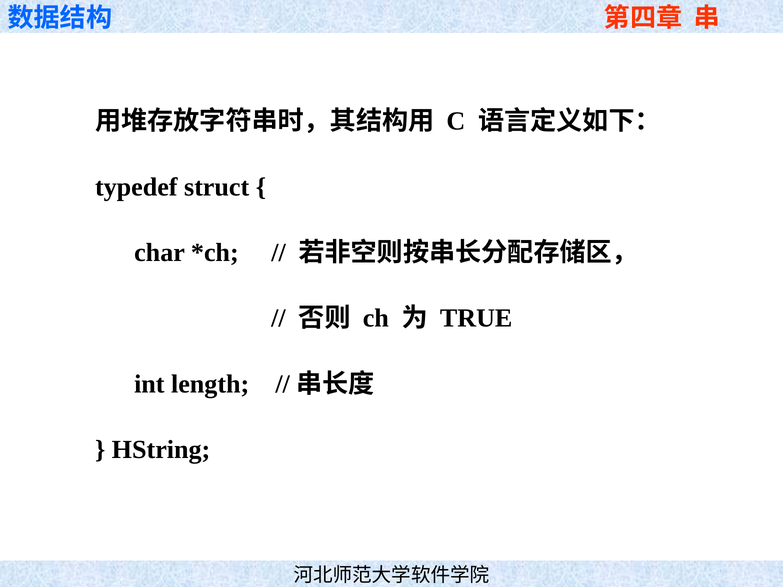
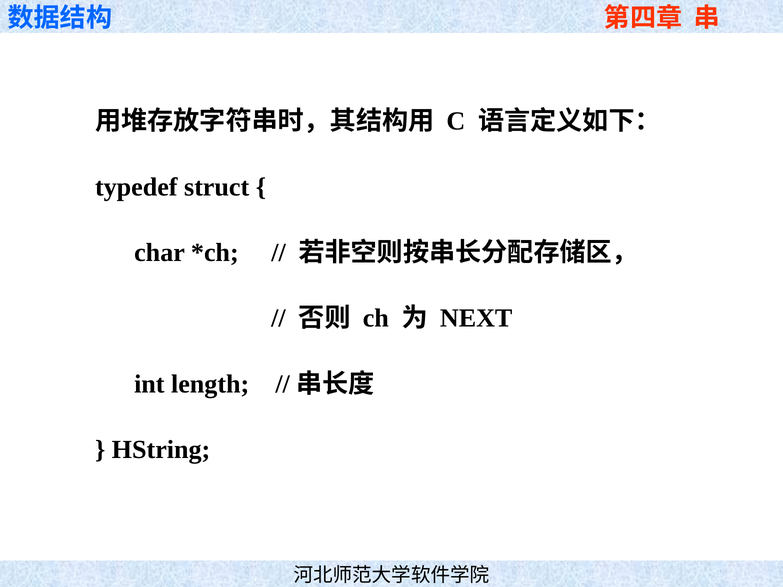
TRUE: TRUE -> NEXT
